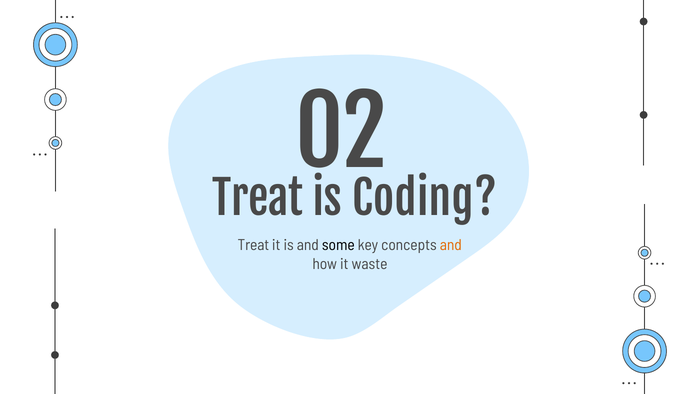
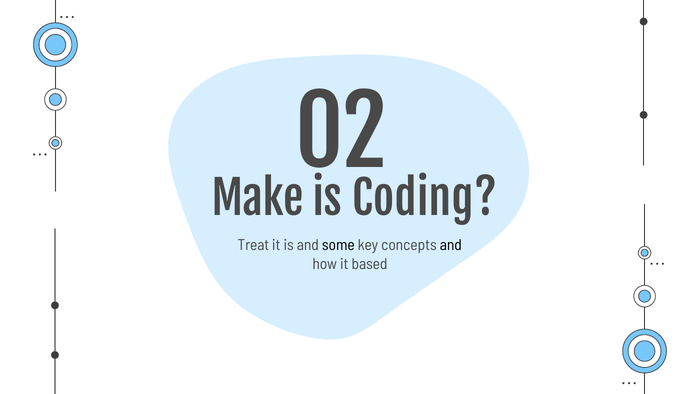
Treat at (258, 200): Treat -> Make
and at (451, 245) colour: orange -> black
waste: waste -> based
